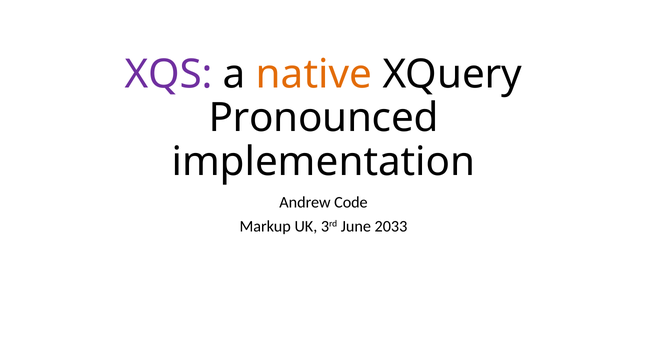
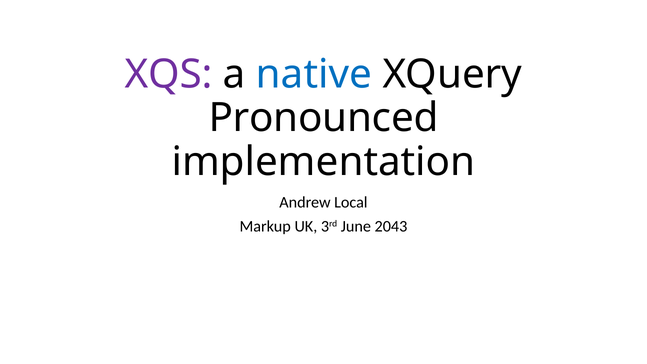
native colour: orange -> blue
Code: Code -> Local
2033: 2033 -> 2043
